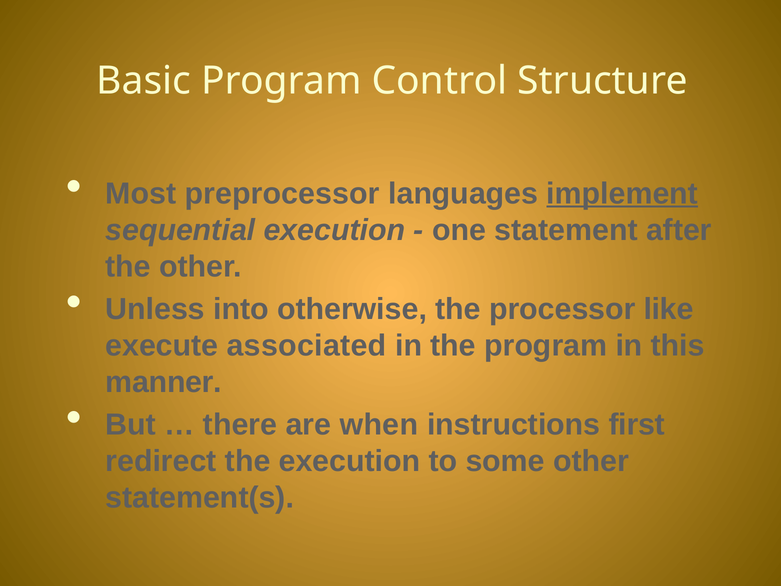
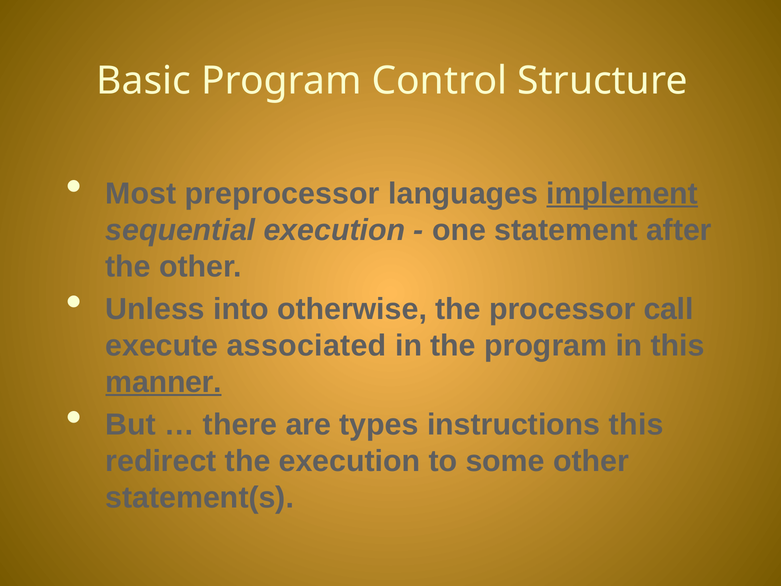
like: like -> call
manner underline: none -> present
when: when -> types
instructions first: first -> this
